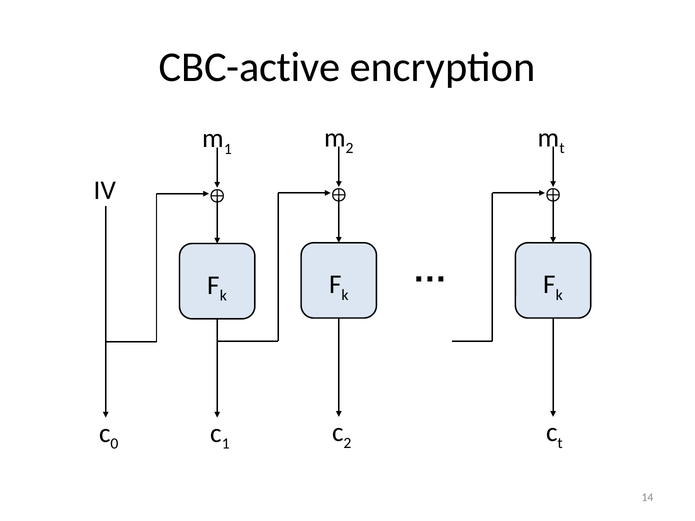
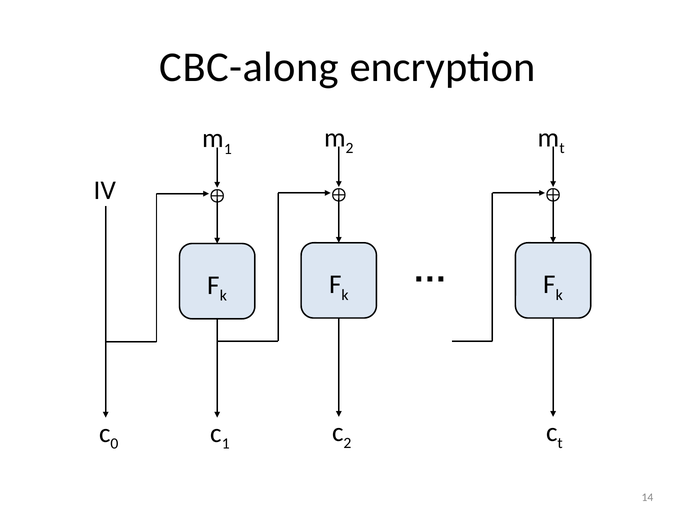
CBC-active: CBC-active -> CBC-along
